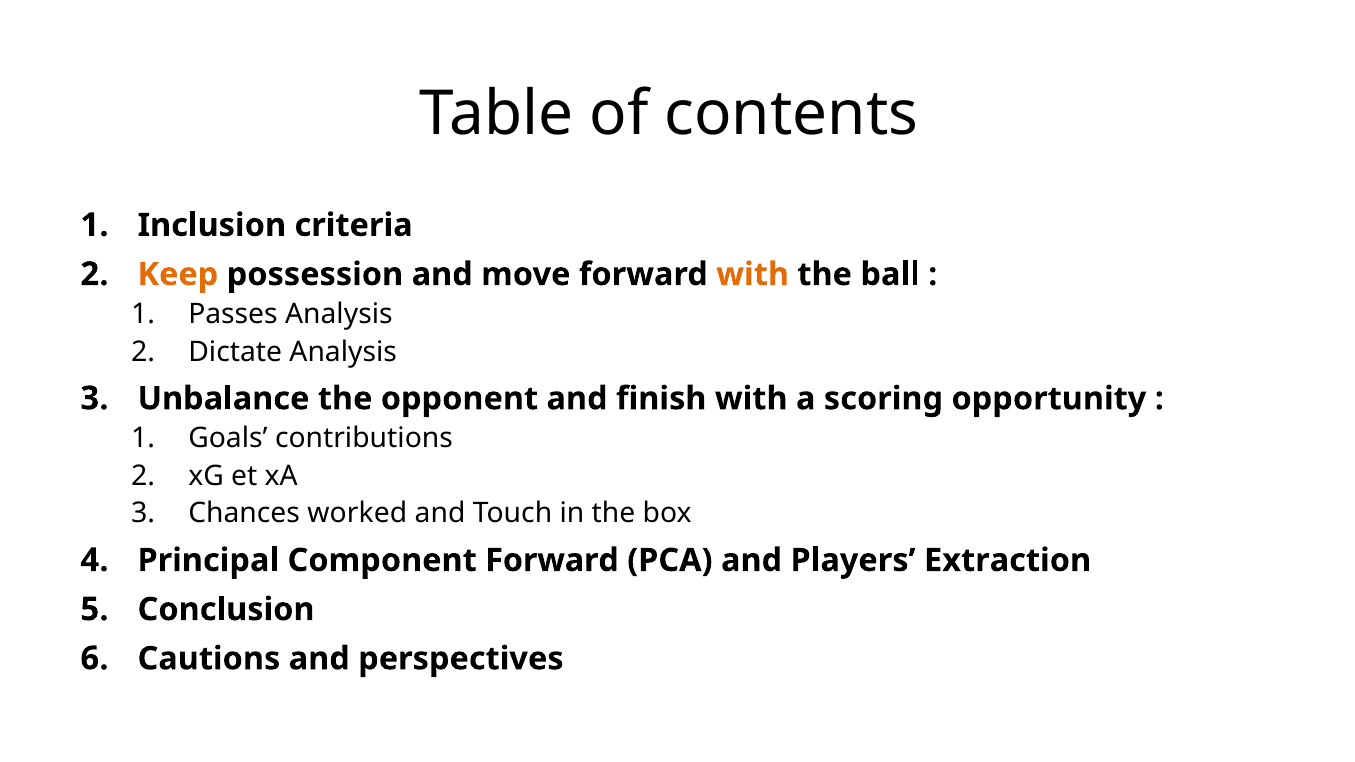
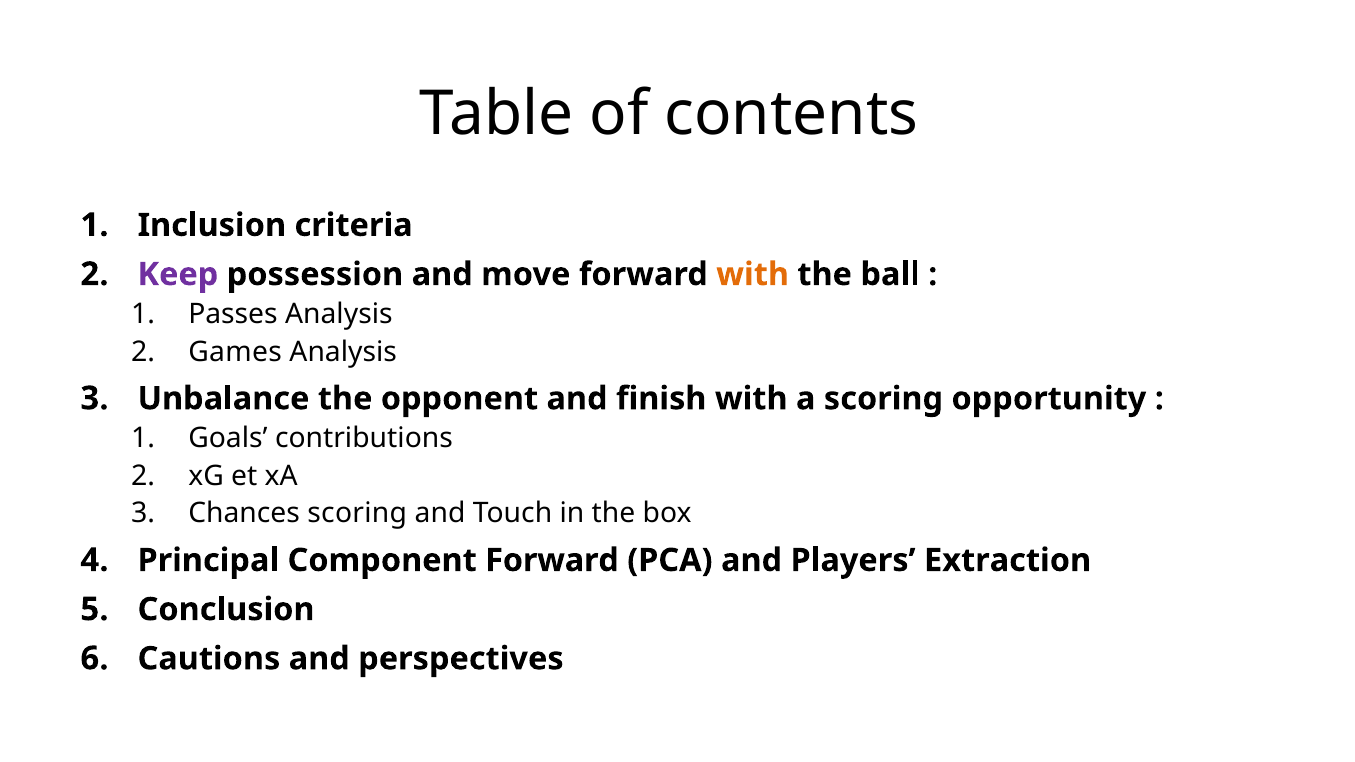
Keep colour: orange -> purple
Dictate: Dictate -> Games
Chances worked: worked -> scoring
